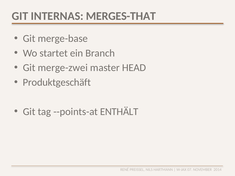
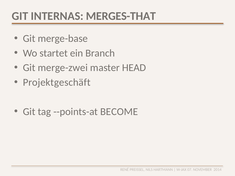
Produktgeschäft: Produktgeschäft -> Projektgeschäft
ENTHÄLT: ENTHÄLT -> BECOME
